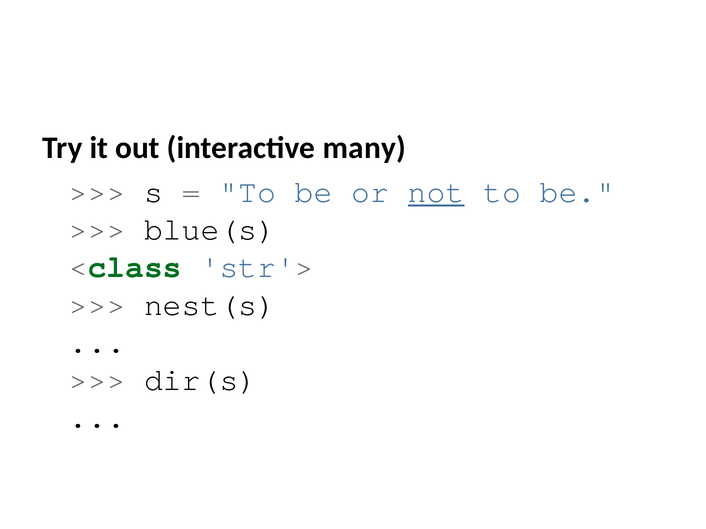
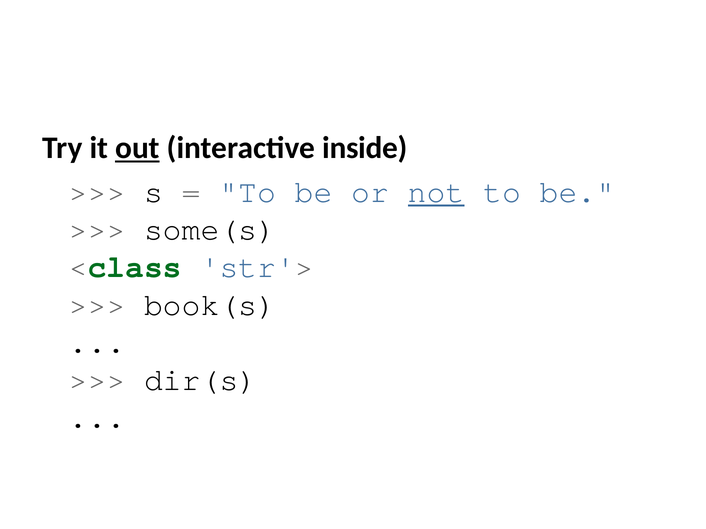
out underline: none -> present
many: many -> inside
blue(s: blue(s -> some(s
nest(s: nest(s -> book(s
